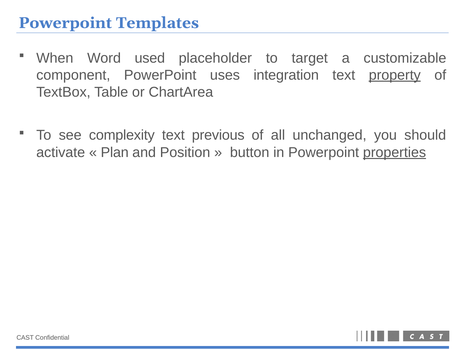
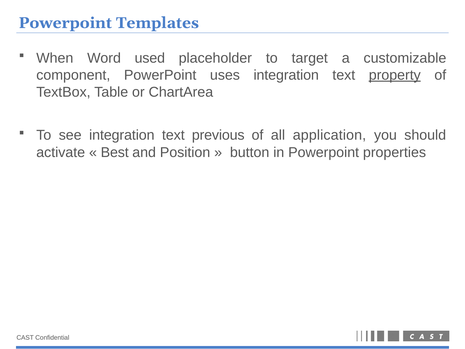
see complexity: complexity -> integration
unchanged: unchanged -> application
Plan: Plan -> Best
properties underline: present -> none
